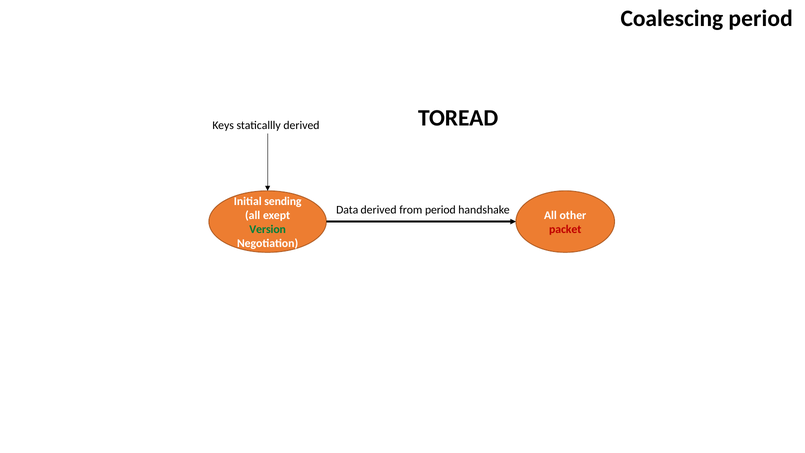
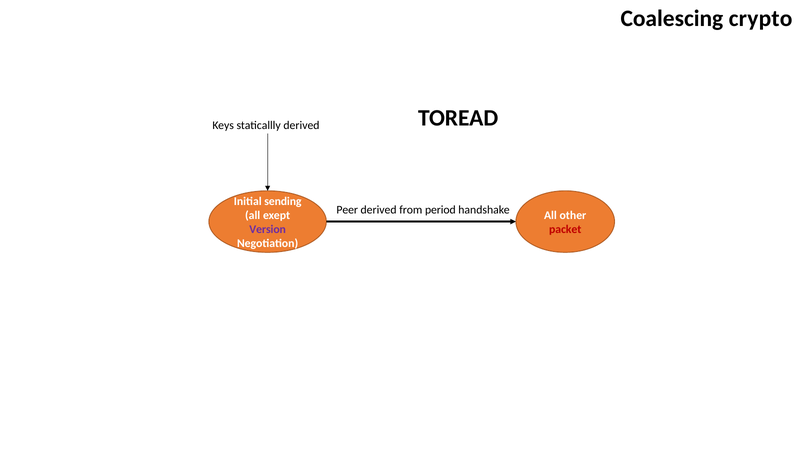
Coalescing period: period -> crypto
Data: Data -> Peer
Version colour: green -> purple
